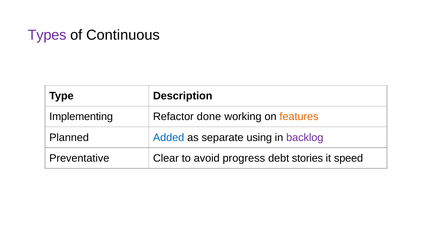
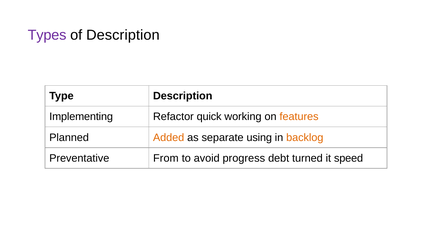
of Continuous: Continuous -> Description
done: done -> quick
Added colour: blue -> orange
backlog colour: purple -> orange
Clear: Clear -> From
stories: stories -> turned
